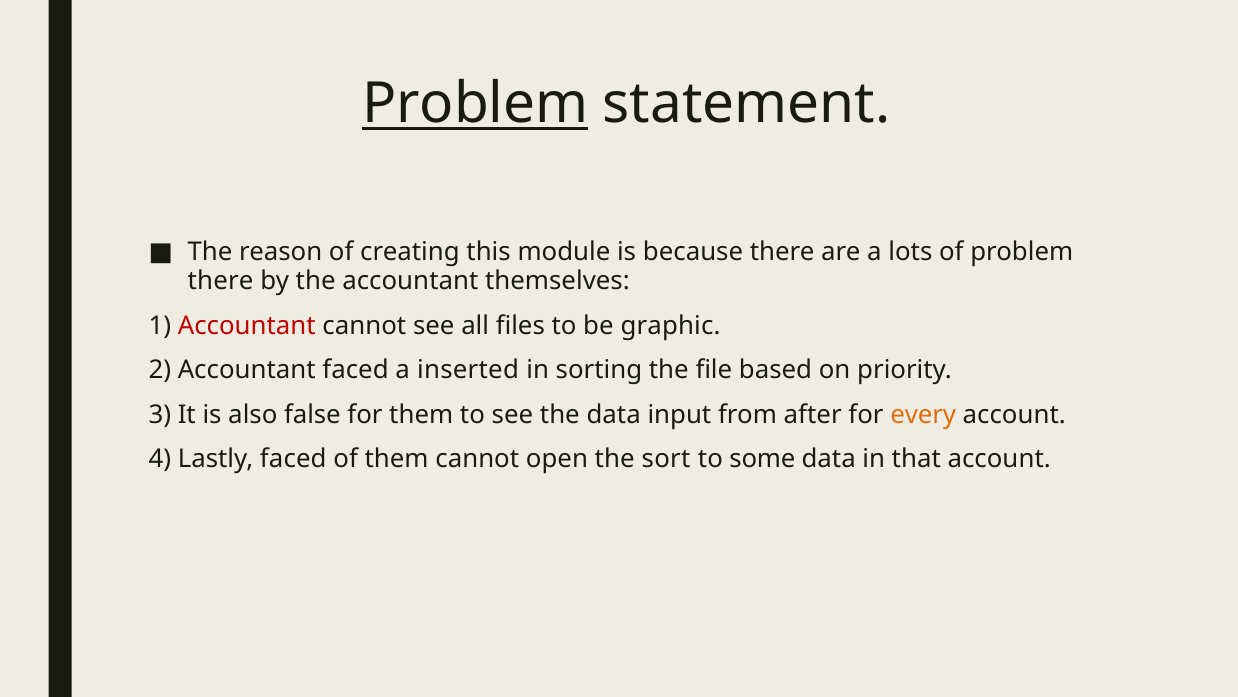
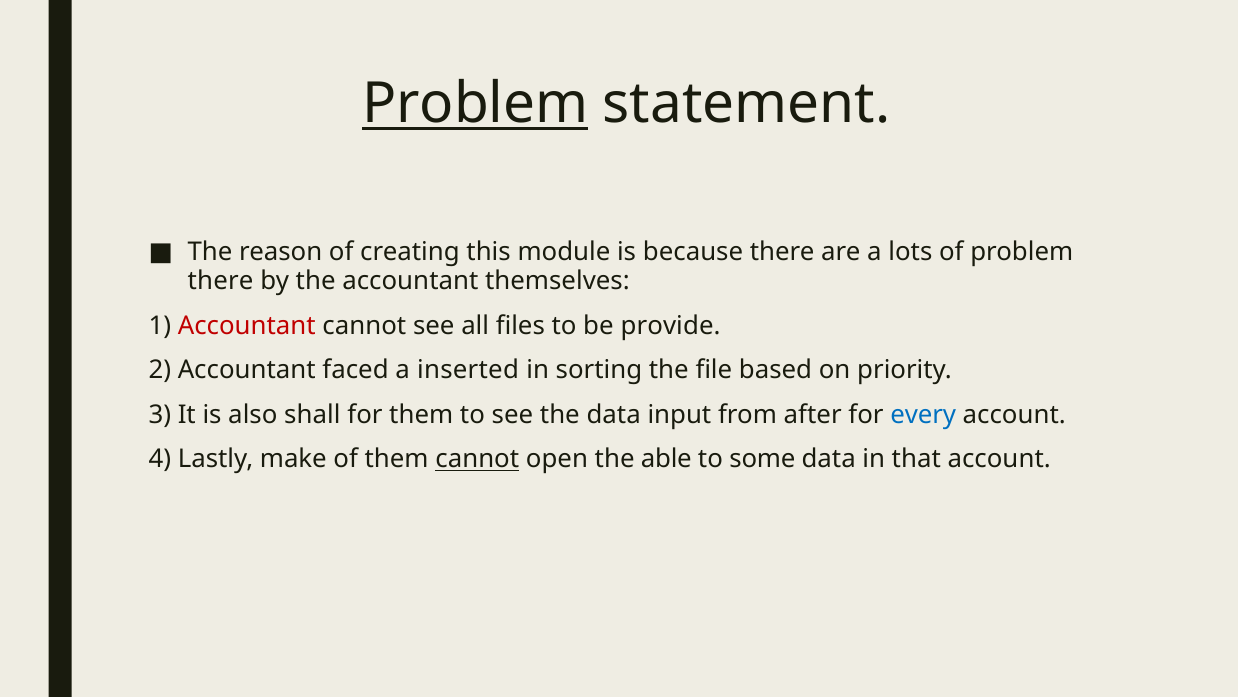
graphic: graphic -> provide
false: false -> shall
every colour: orange -> blue
Lastly faced: faced -> make
cannot at (477, 459) underline: none -> present
sort: sort -> able
